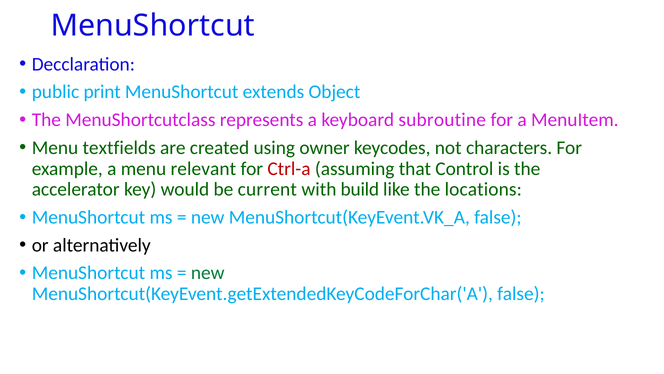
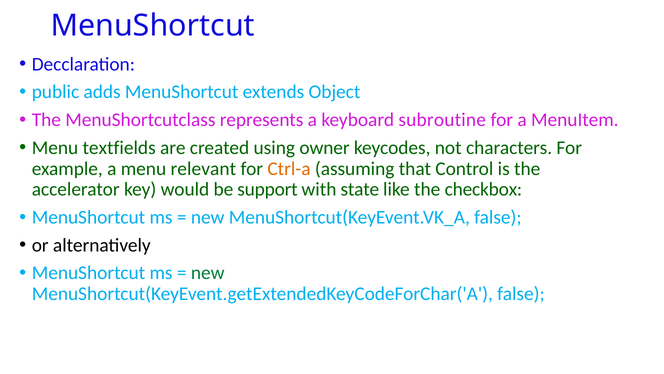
print: print -> adds
Ctrl-a colour: red -> orange
current: current -> support
build: build -> state
locations: locations -> checkbox
